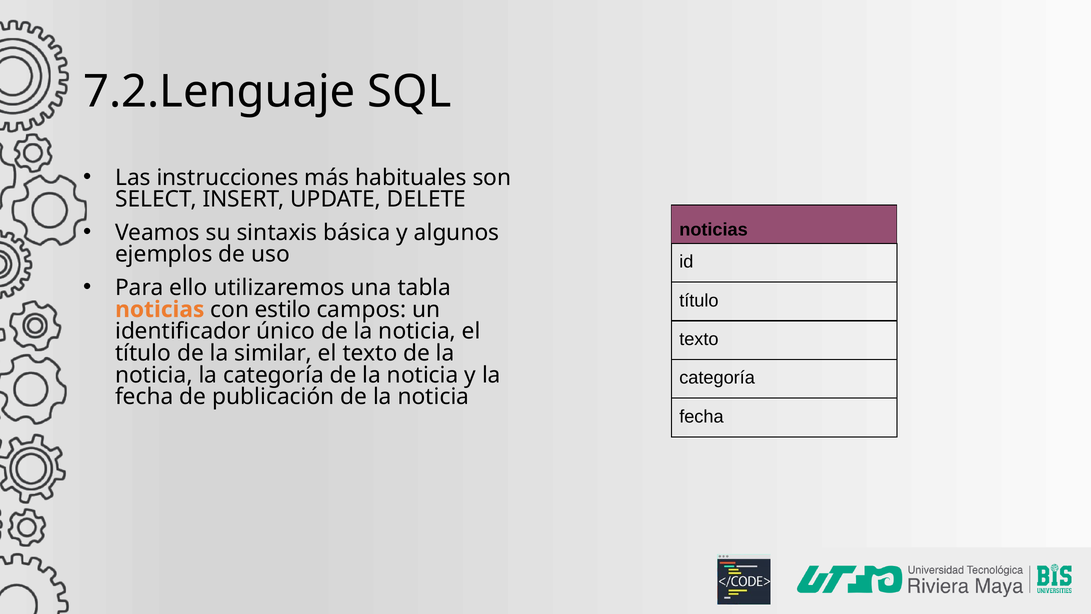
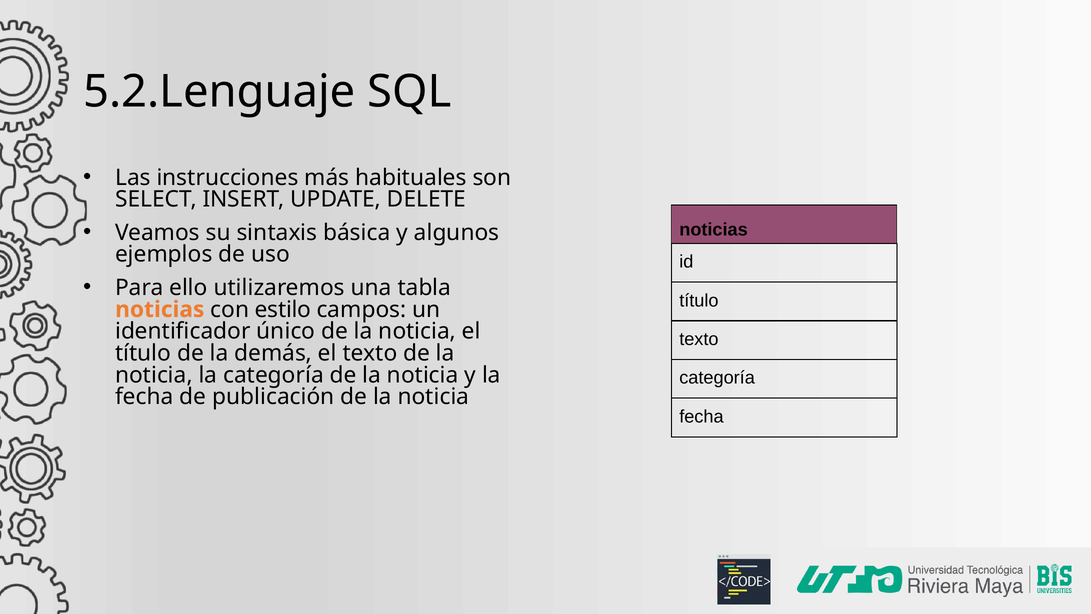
7.2.Lenguaje: 7.2.Lenguaje -> 5.2.Lenguaje
similar: similar -> demás
